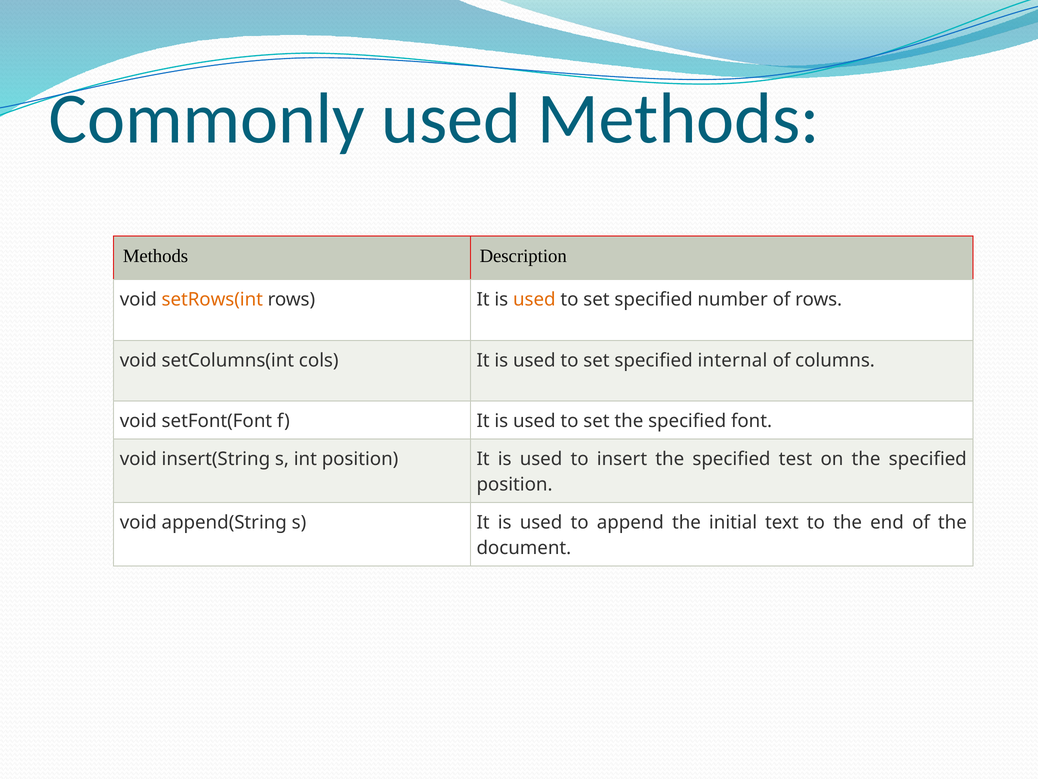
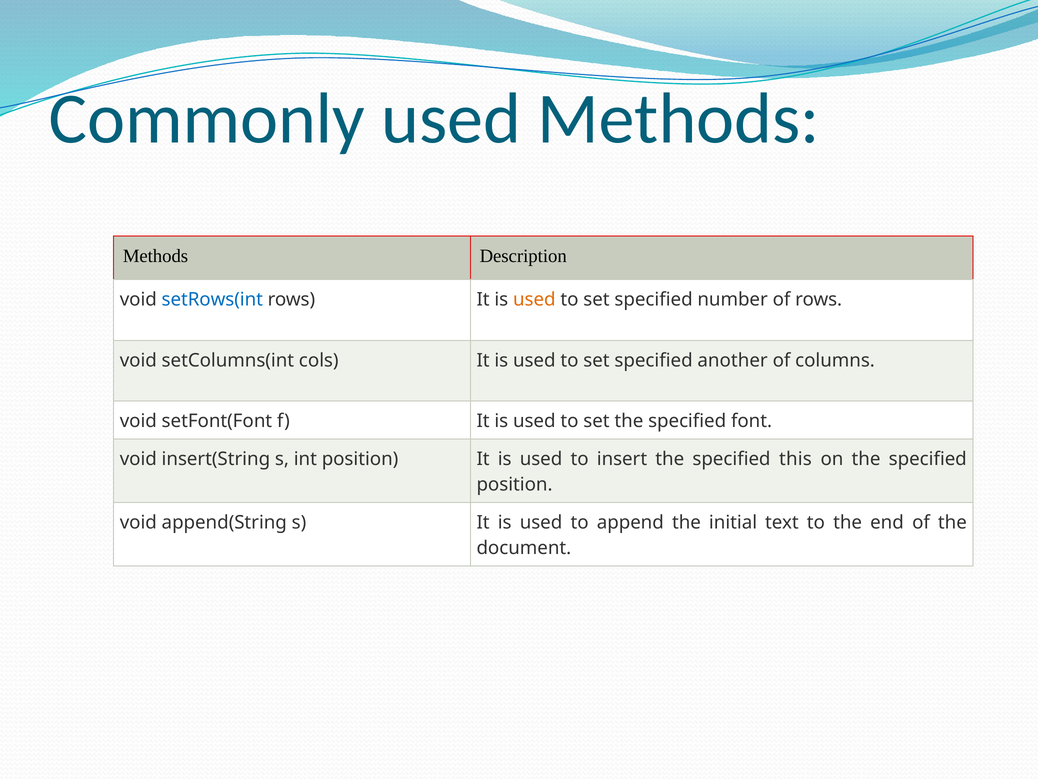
setRows(int colour: orange -> blue
internal: internal -> another
test: test -> this
